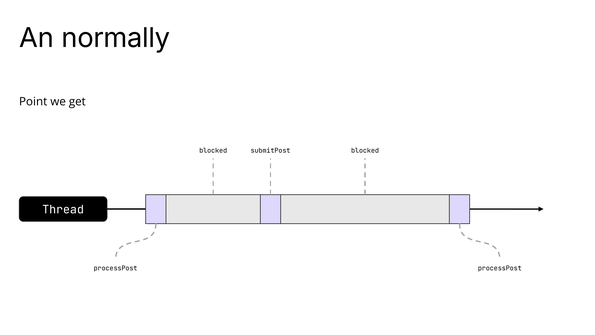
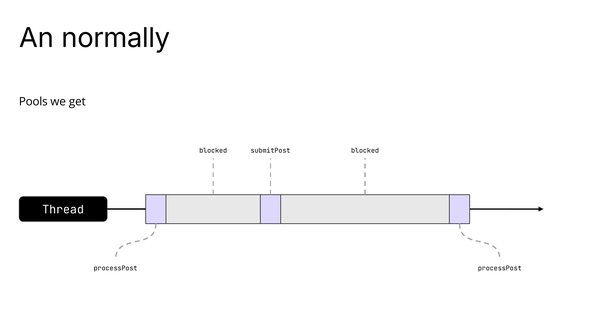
Point: Point -> Pools
